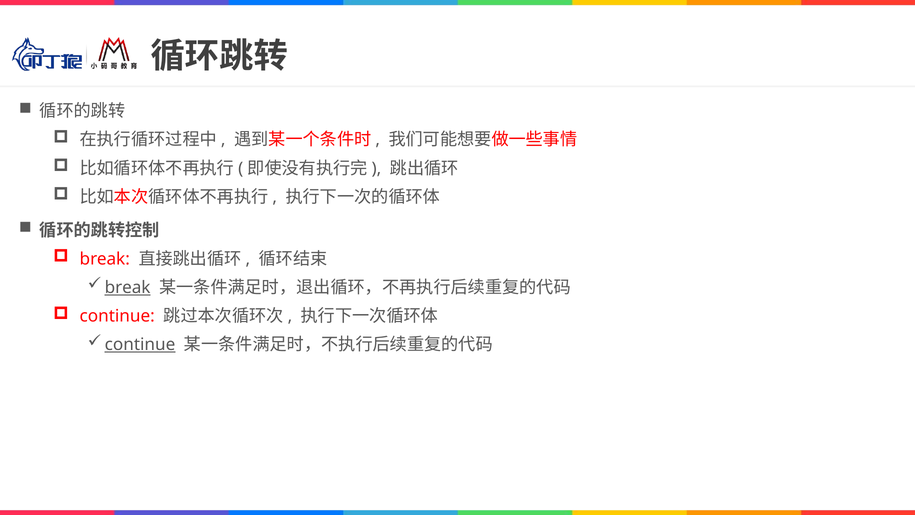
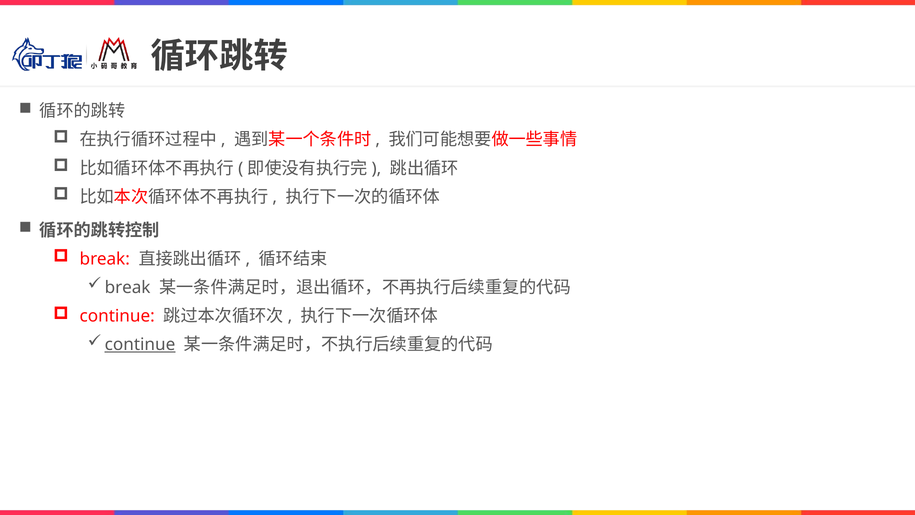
break at (128, 287) underline: present -> none
